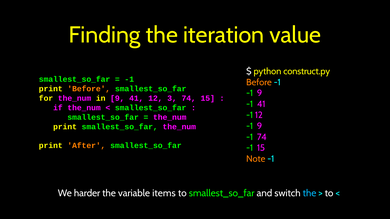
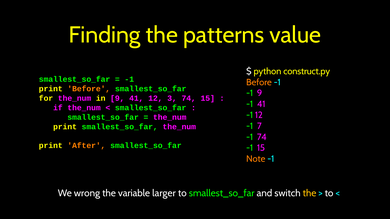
iteration: iteration -> patterns
9 at (259, 126): 9 -> 7
harder: harder -> wrong
items: items -> larger
the at (310, 193) colour: light blue -> yellow
